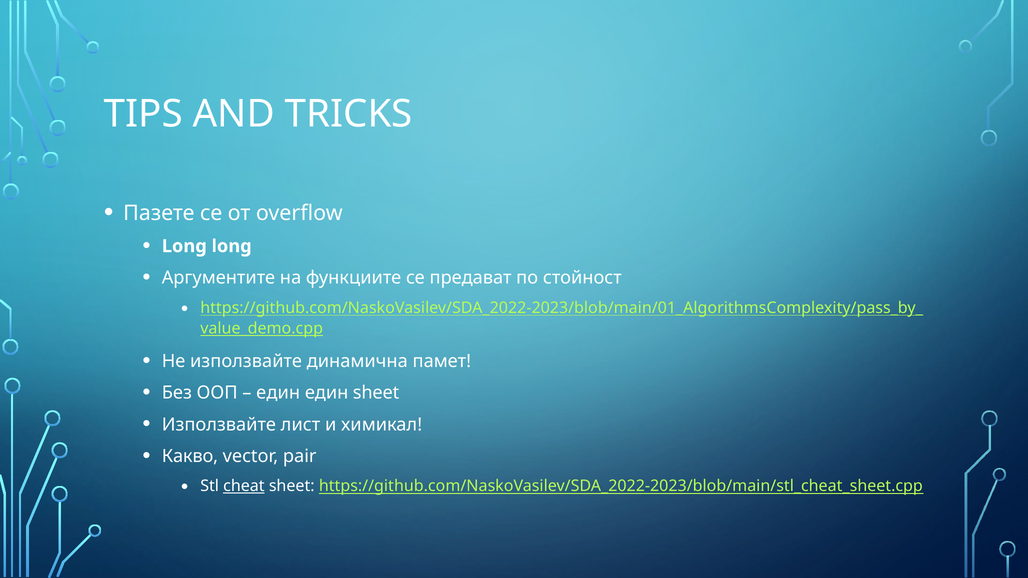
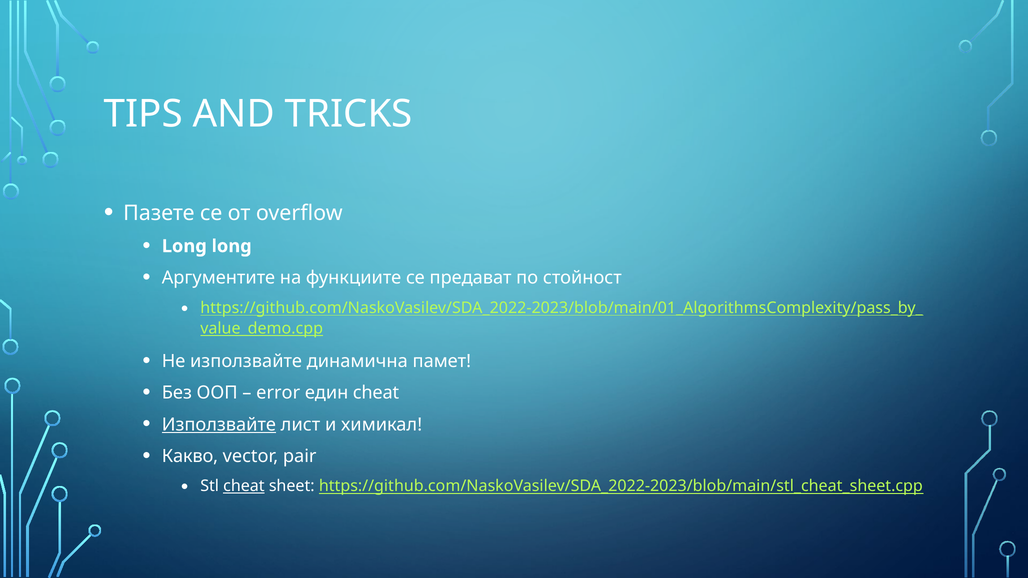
един at (278, 393): един -> error
един sheet: sheet -> cheat
Използвайте at (219, 425) underline: none -> present
